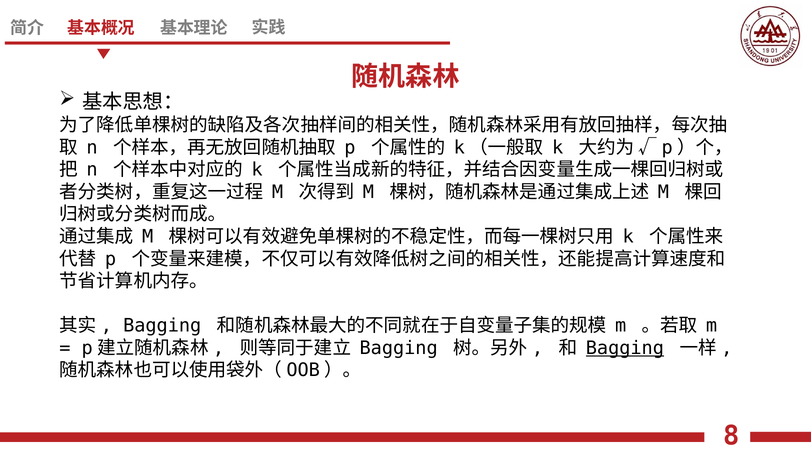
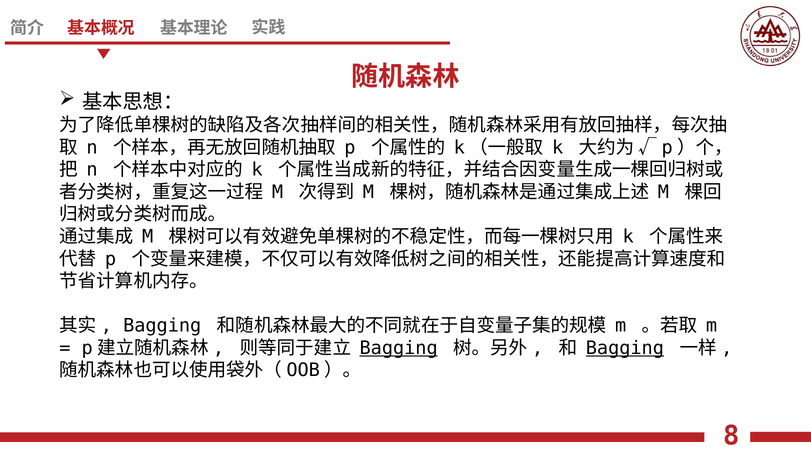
Bagging at (399, 348) underline: none -> present
